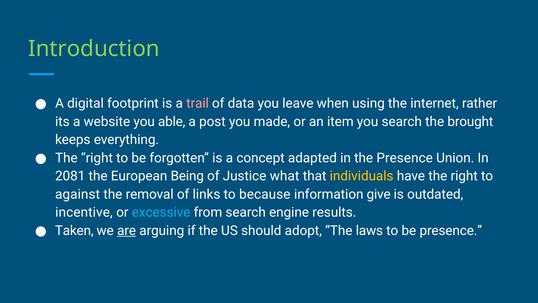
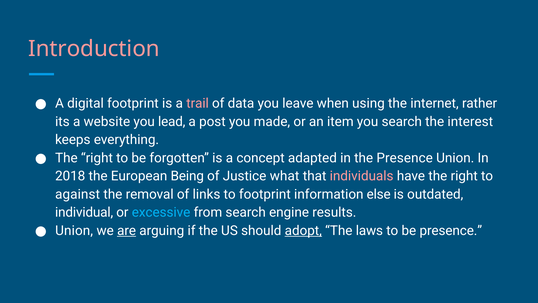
Introduction colour: light green -> pink
able: able -> lead
brought: brought -> interest
2081: 2081 -> 2018
individuals colour: yellow -> pink
to because: because -> footprint
give: give -> else
incentive: incentive -> individual
Taken at (74, 230): Taken -> Union
adopt underline: none -> present
